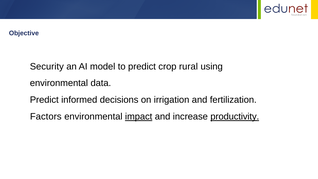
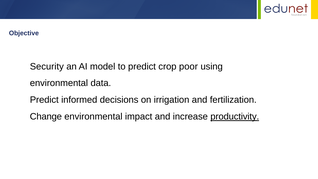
rural: rural -> poor
Factors: Factors -> Change
impact underline: present -> none
